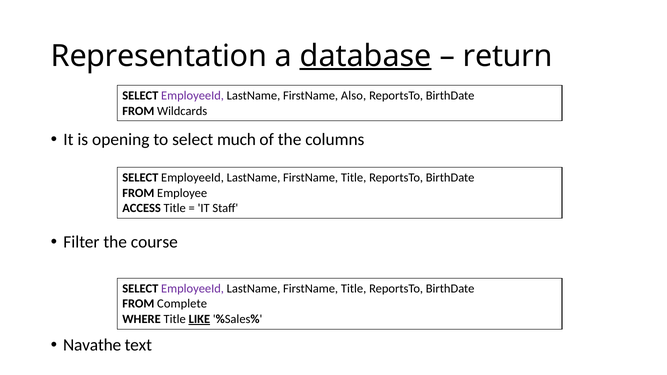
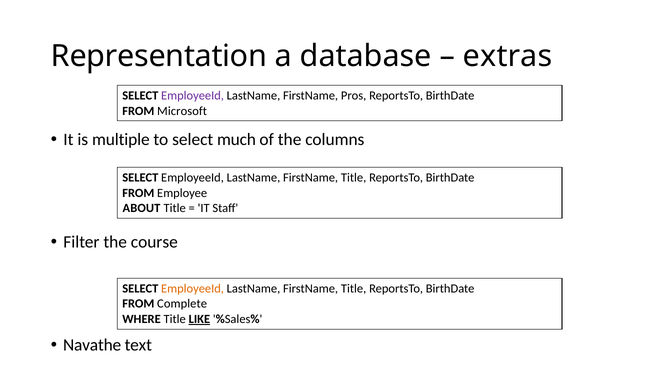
database underline: present -> none
return: return -> extras
Also: Also -> Pros
Wildcards: Wildcards -> Microsoft
opening: opening -> multiple
ACCESS: ACCESS -> ABOUT
EmployeeId at (193, 289) colour: purple -> orange
